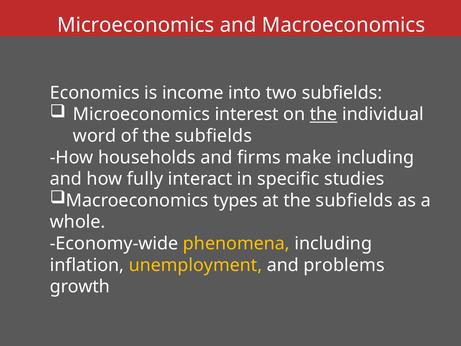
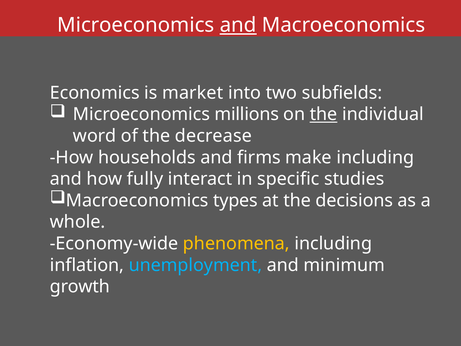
and at (238, 25) underline: none -> present
income: income -> market
interest: interest -> millions
of the subfields: subfields -> decrease
at the subfields: subfields -> decisions
unemployment colour: yellow -> light blue
problems: problems -> minimum
